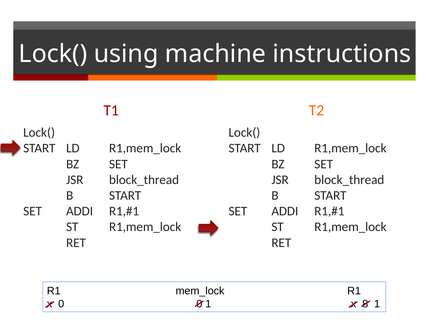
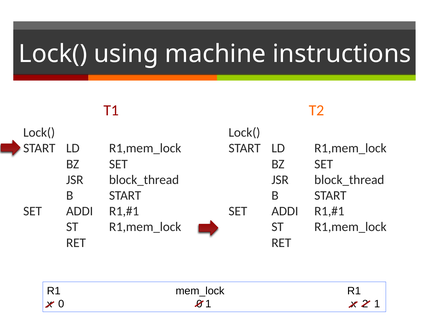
8: 8 -> 2
